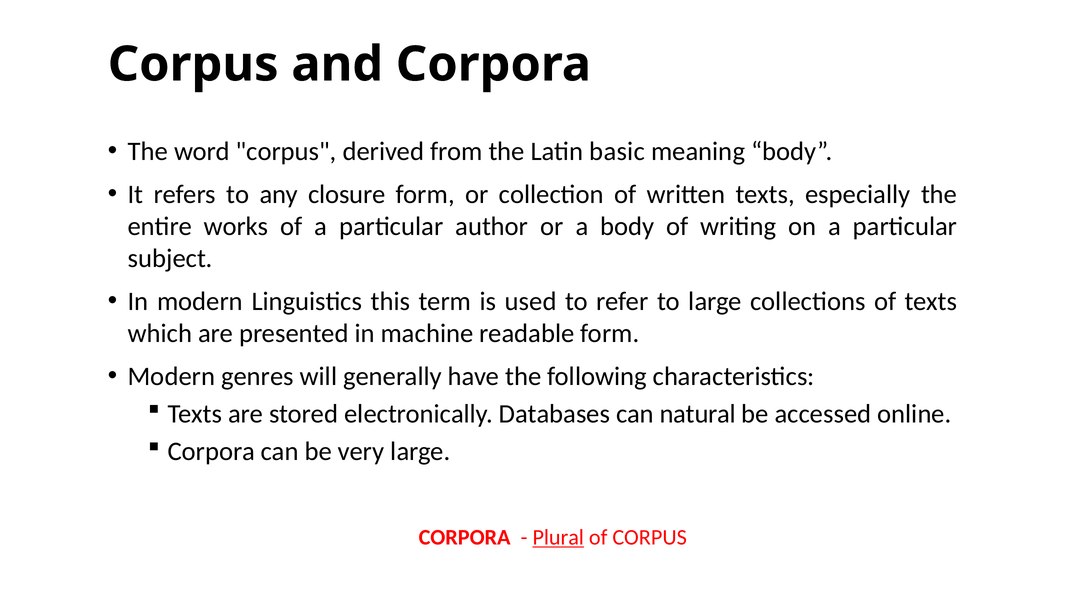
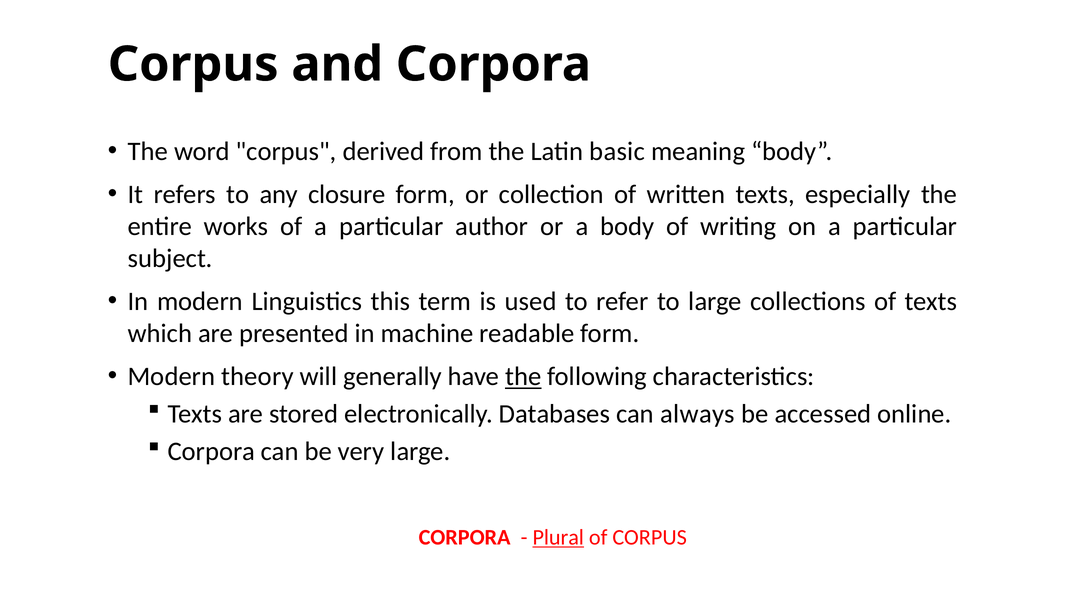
genres: genres -> theory
the at (523, 376) underline: none -> present
natural: natural -> always
